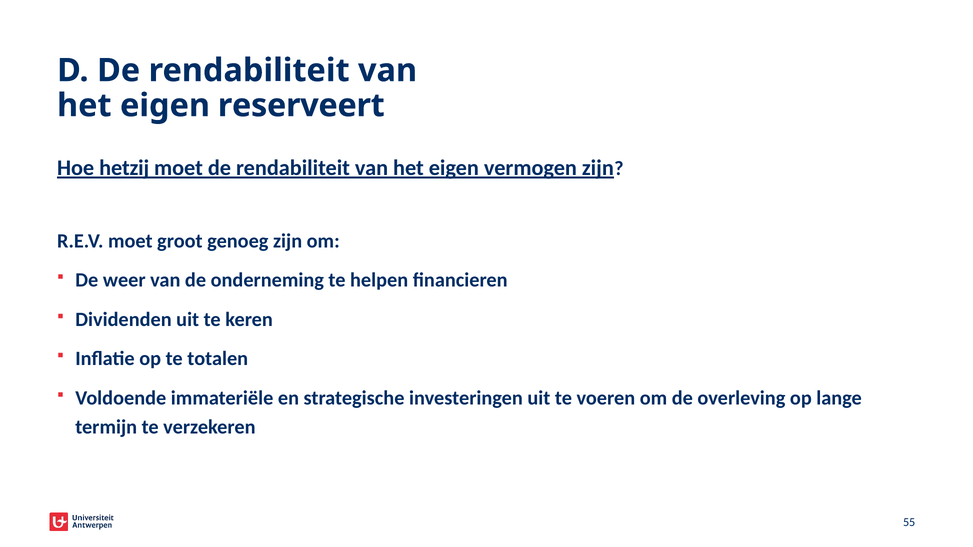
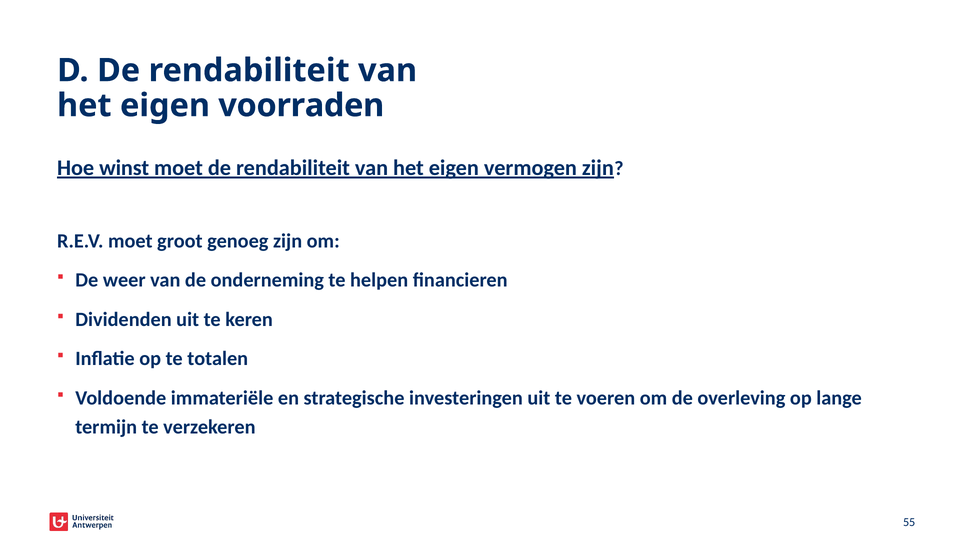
reserveert: reserveert -> voorraden
hetzij: hetzij -> winst
